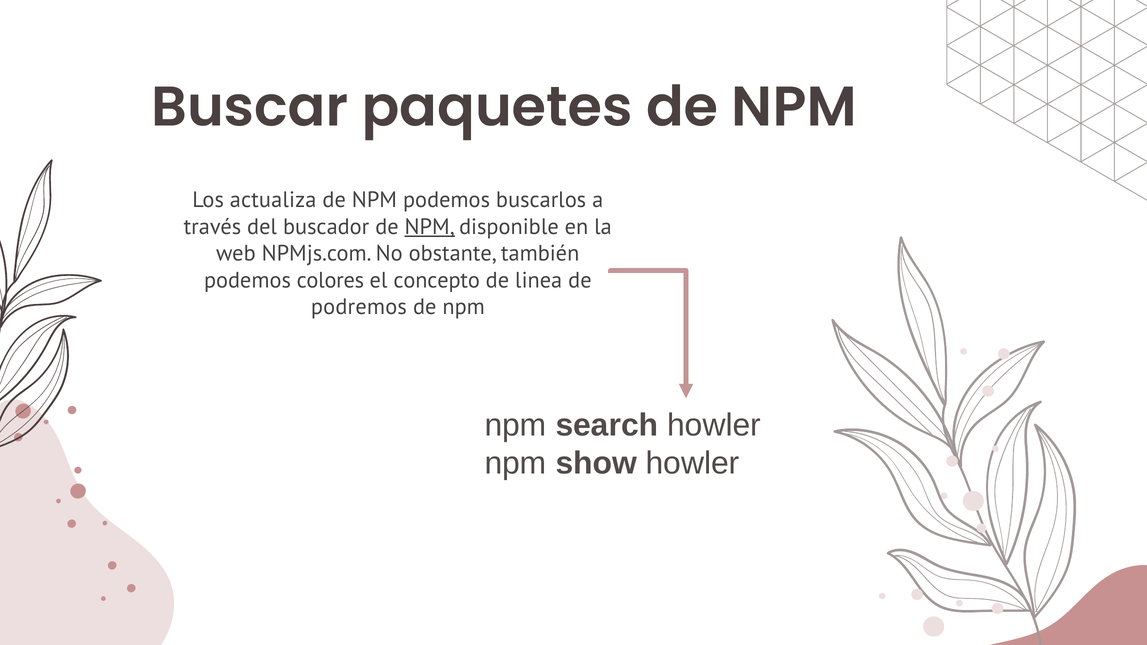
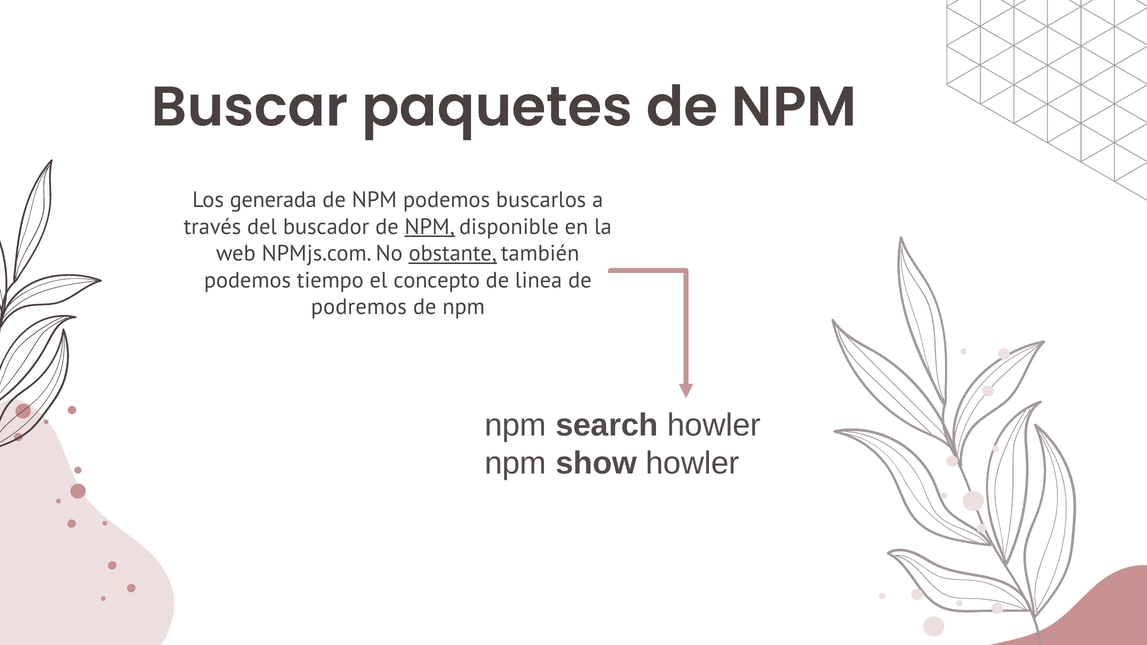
actualiza: actualiza -> generada
obstante underline: none -> present
colores: colores -> tiempo
